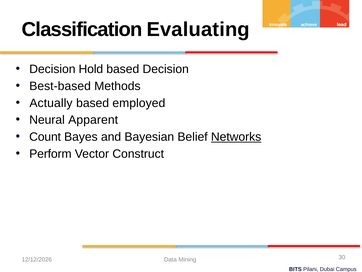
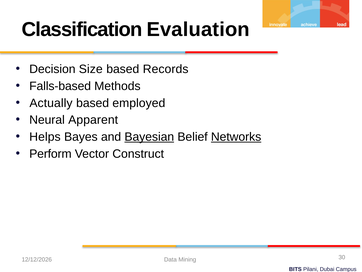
Evaluating: Evaluating -> Evaluation
Hold: Hold -> Size
based Decision: Decision -> Records
Best-based: Best-based -> Falls-based
Count: Count -> Helps
Bayesian underline: none -> present
